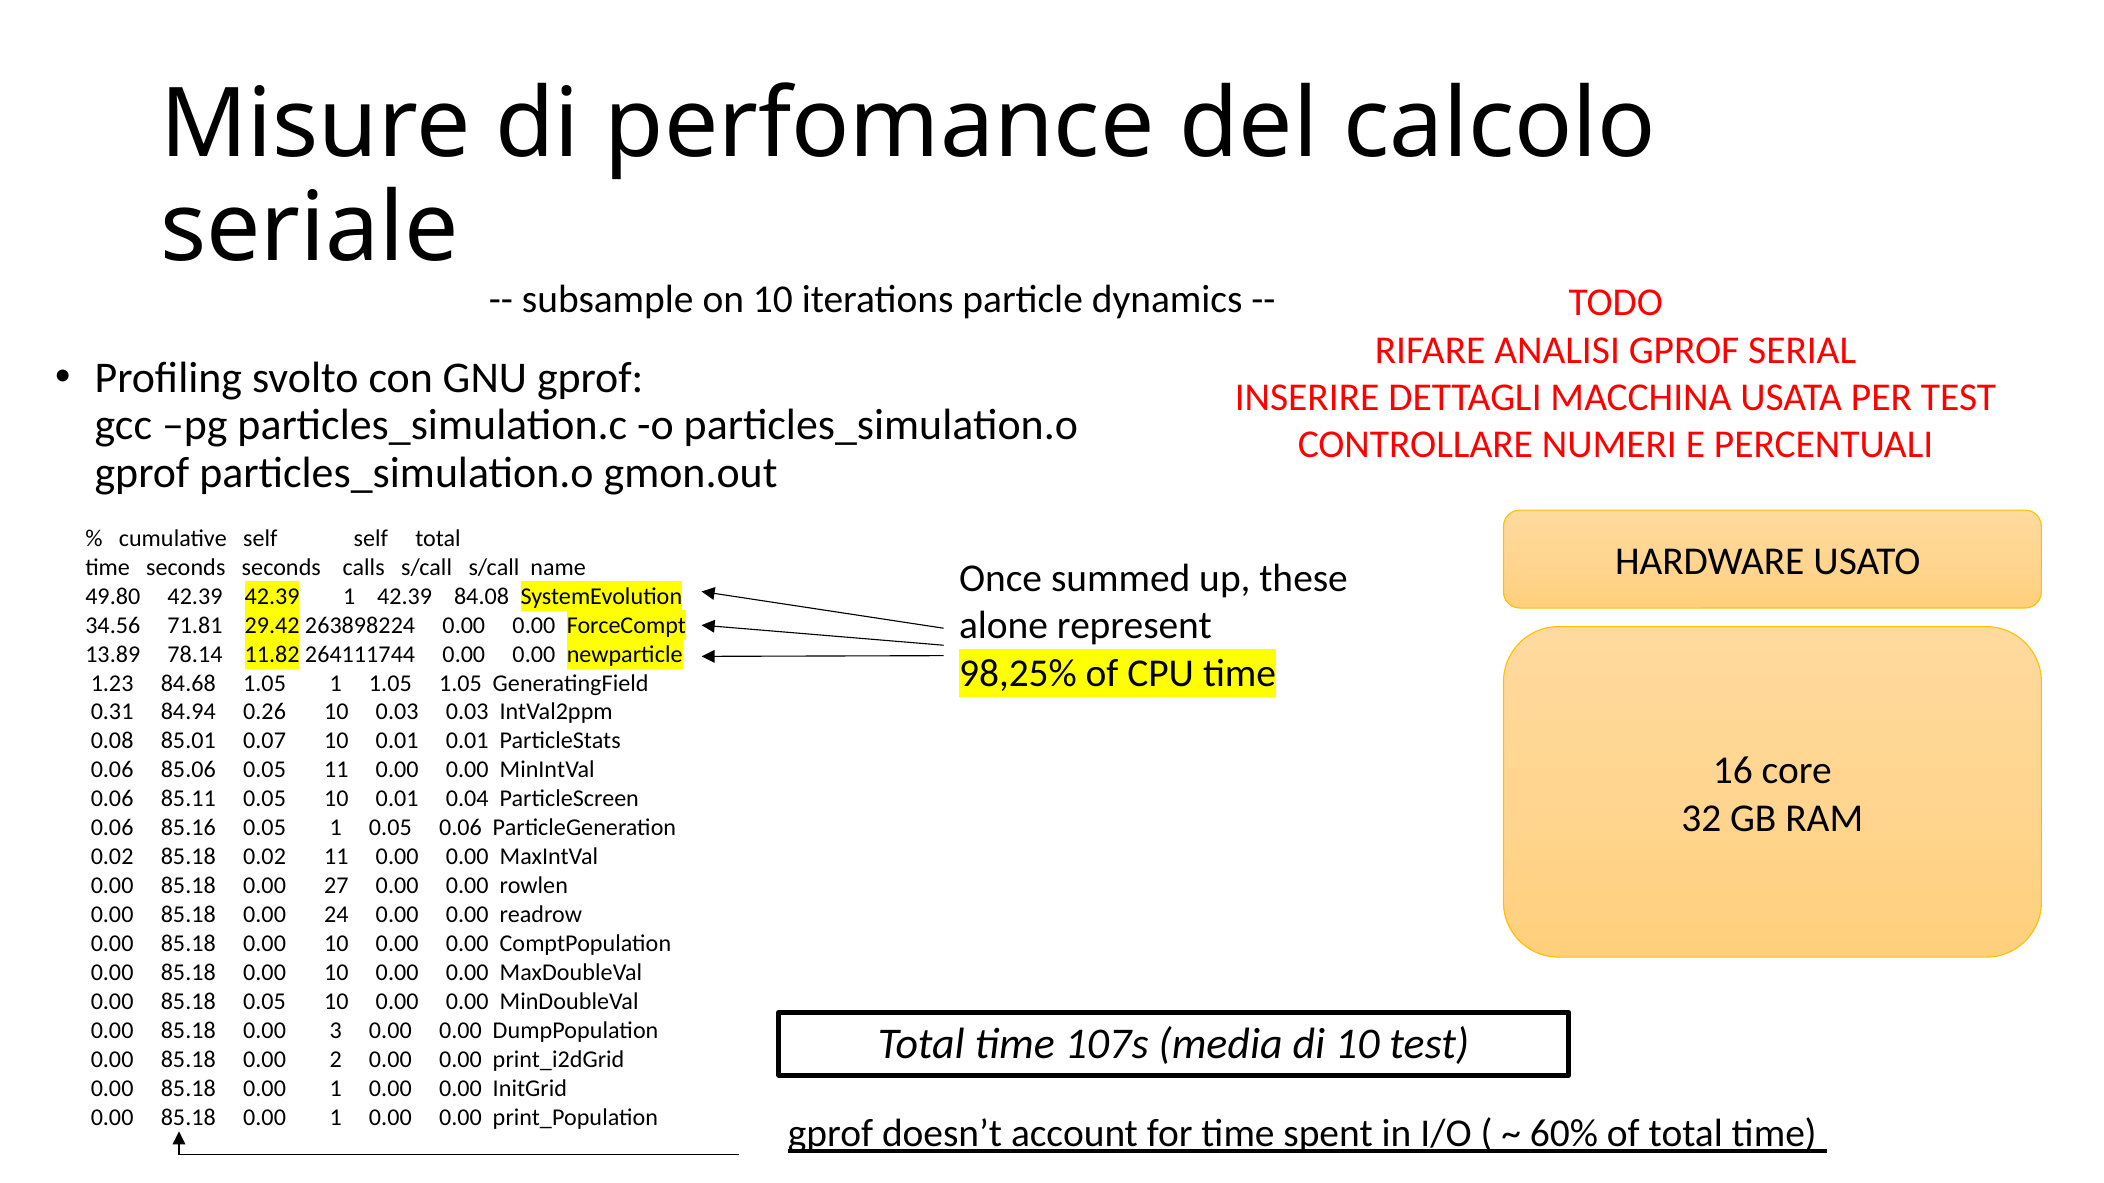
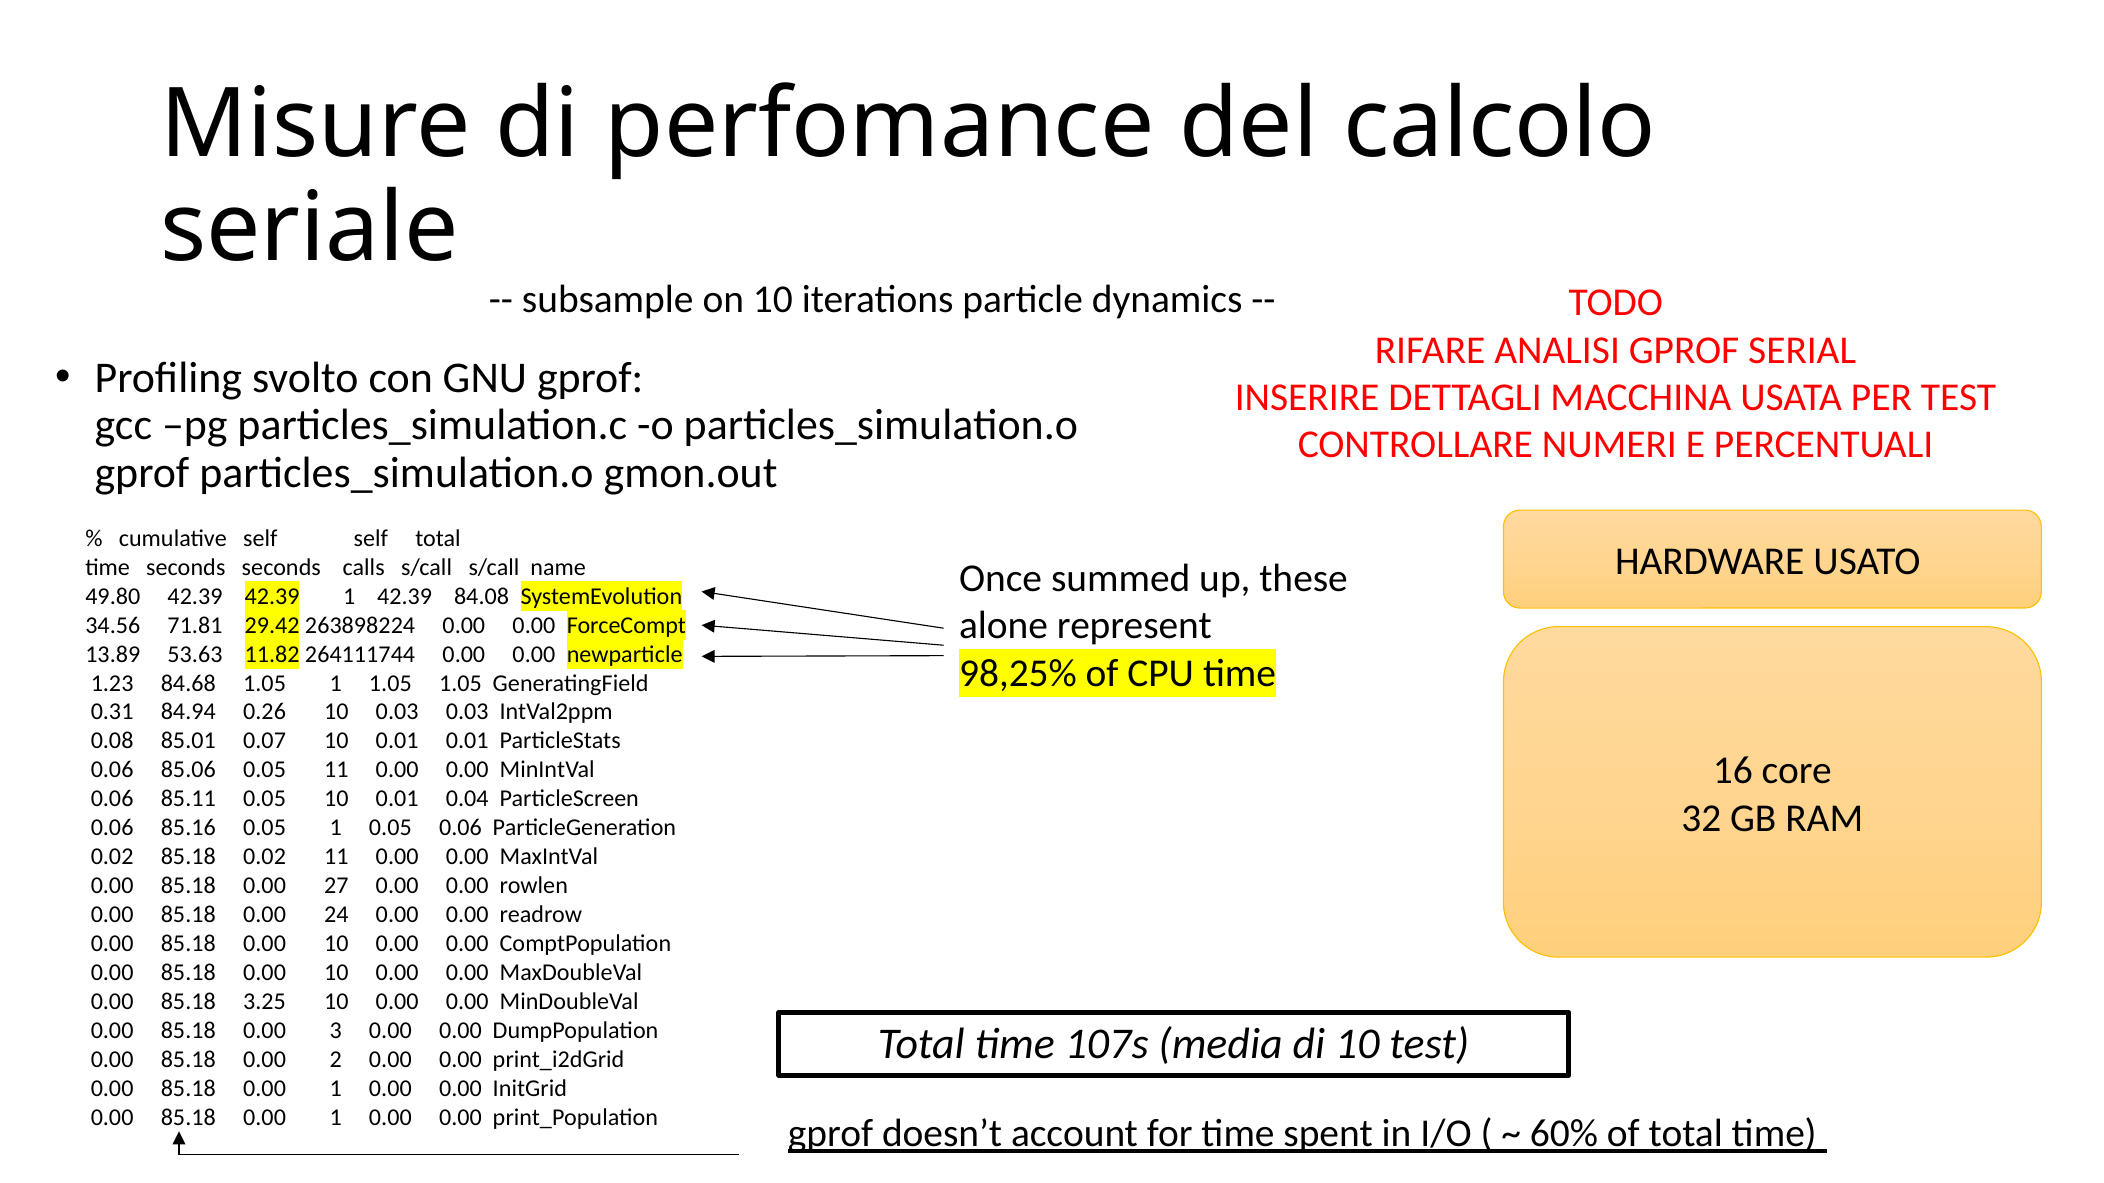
78.14: 78.14 -> 53.63
85.18 0.05: 0.05 -> 3.25
